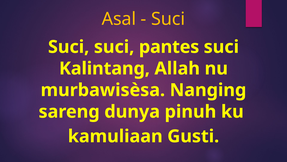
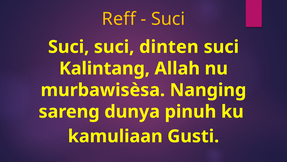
Asal: Asal -> Reff
pantes: pantes -> dinten
